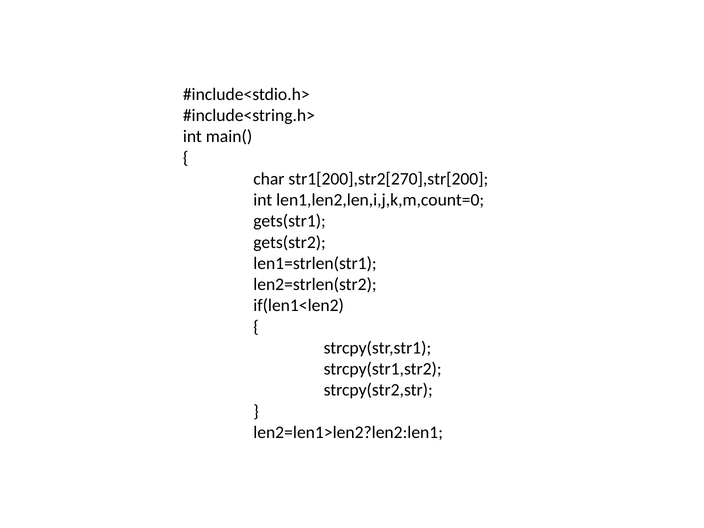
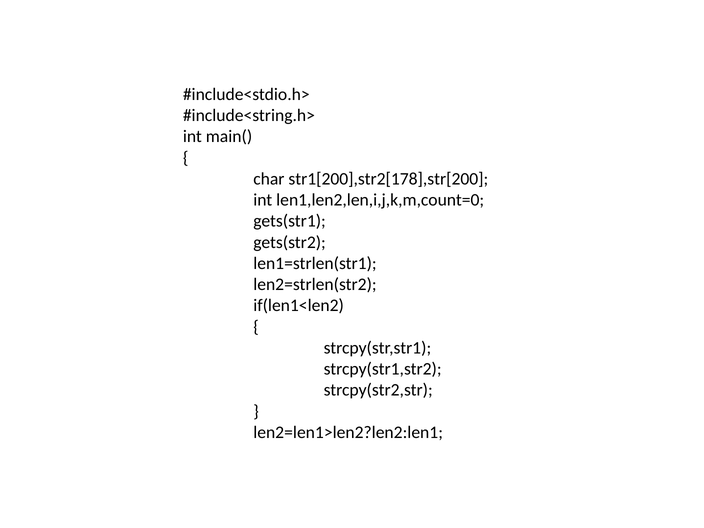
str1[200],str2[270],str[200: str1[200],str2[270],str[200 -> str1[200],str2[178],str[200
